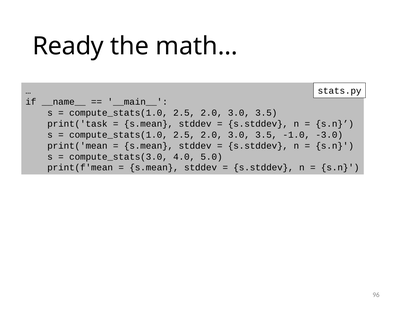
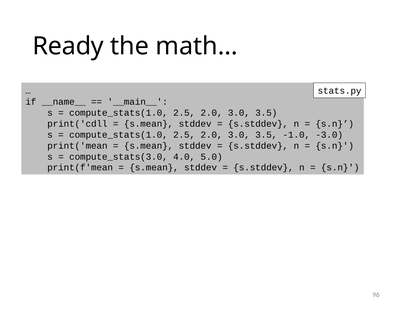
print('task: print('task -> print('cdll
